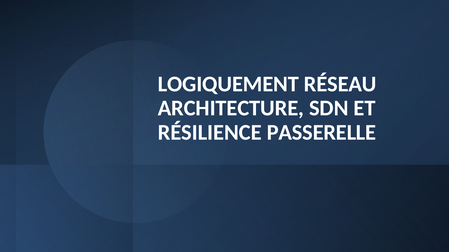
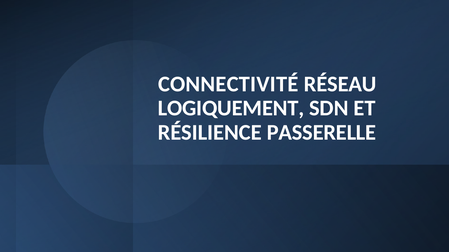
LOGIQUEMENT: LOGIQUEMENT -> CONNECTIVITÉ
ARCHITECTURE: ARCHITECTURE -> LOGIQUEMENT
